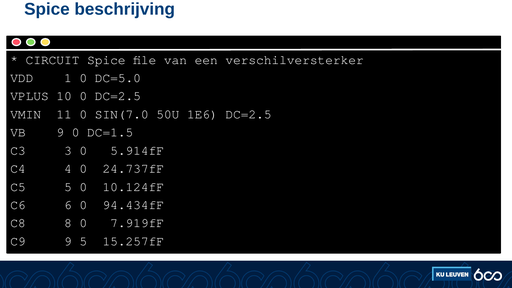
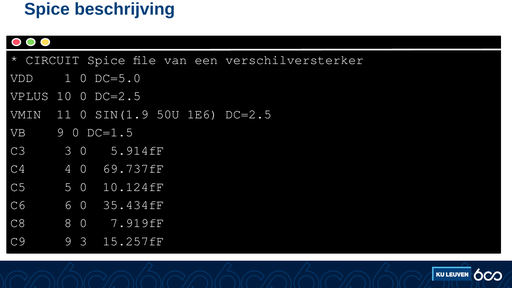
SIN(7.0: SIN(7.0 -> SIN(1.9
24.737fF: 24.737fF -> 69.737fF
94.434fF: 94.434fF -> 35.434fF
9 5: 5 -> 3
